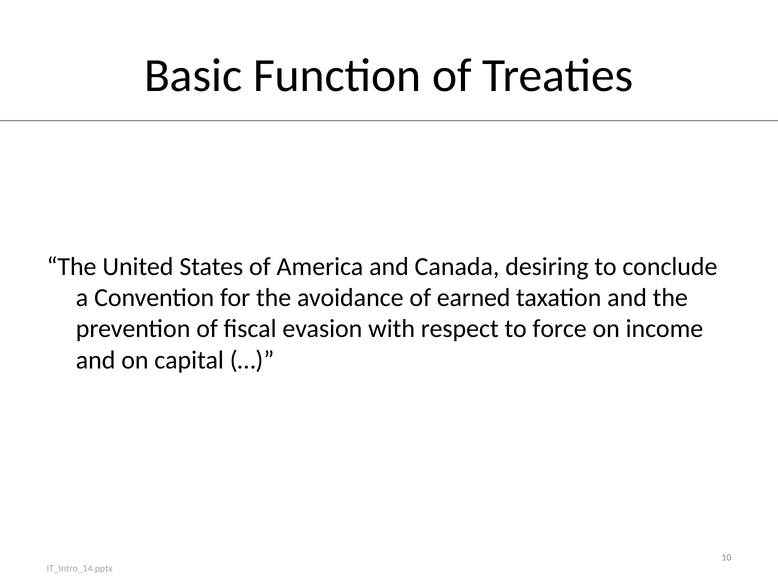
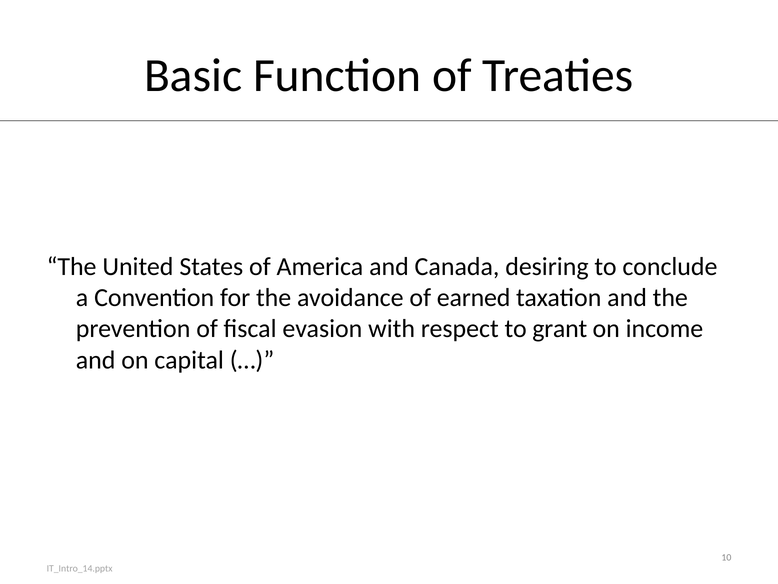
force: force -> grant
